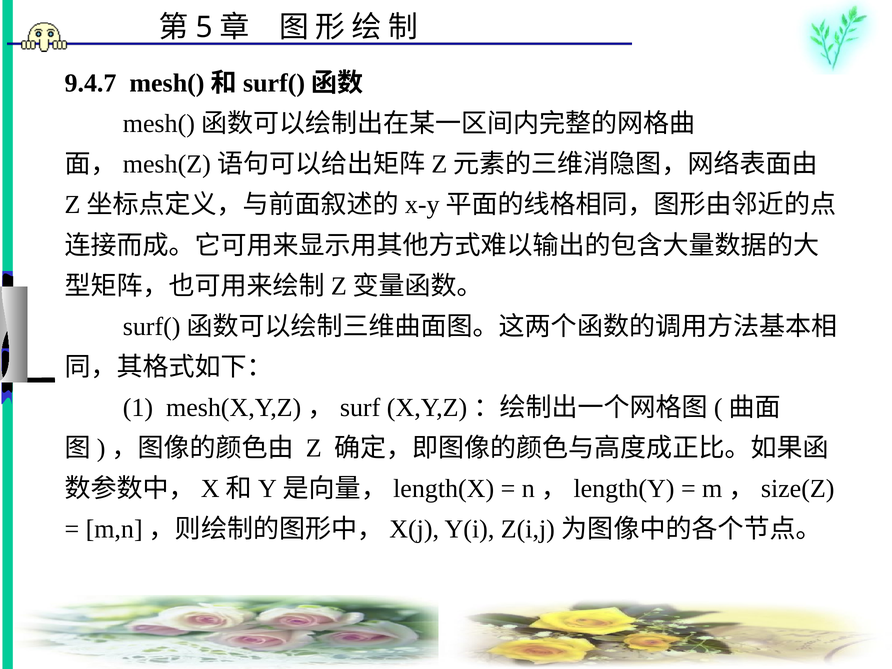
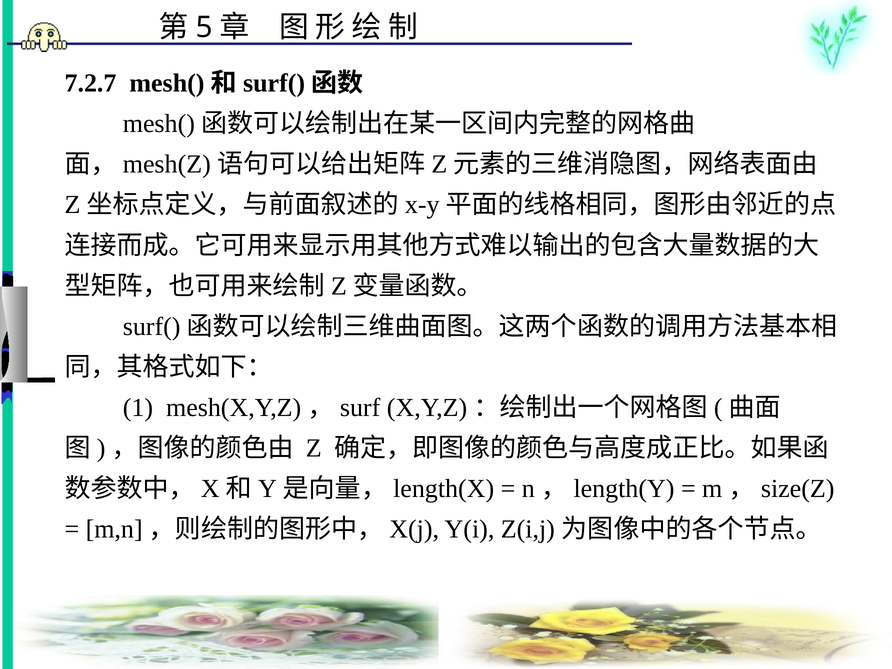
9.4.7: 9.4.7 -> 7.2.7
